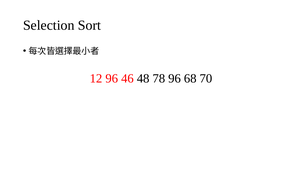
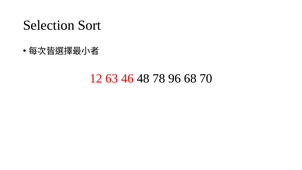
12 96: 96 -> 63
